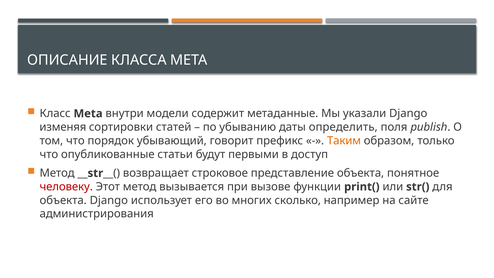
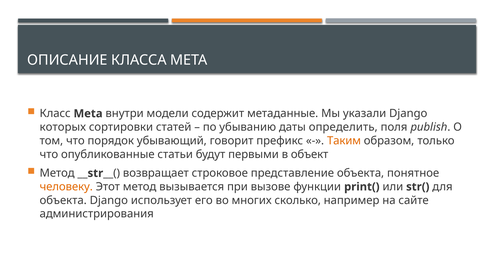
изменяя: изменяя -> которых
доступ: доступ -> объект
человеку colour: red -> orange
